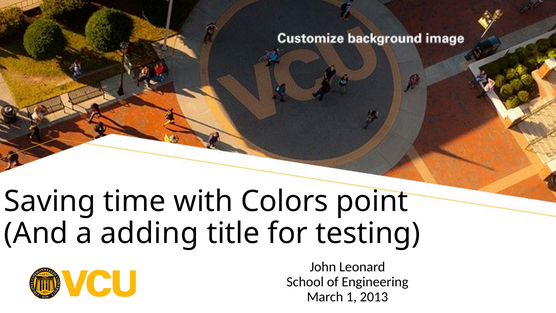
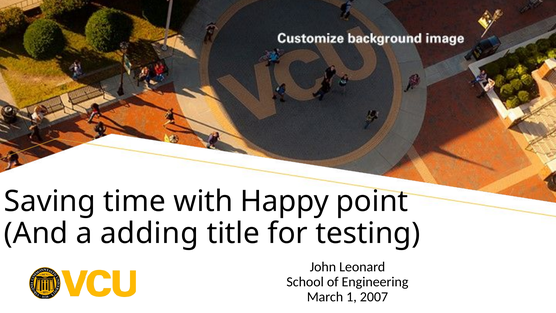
Colors: Colors -> Happy
2013: 2013 -> 2007
